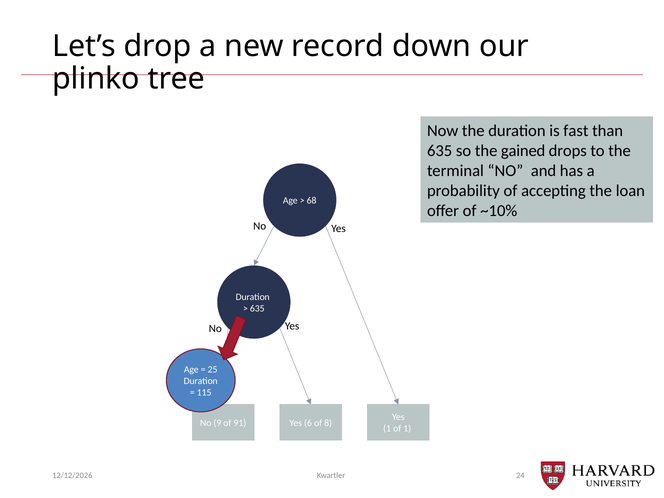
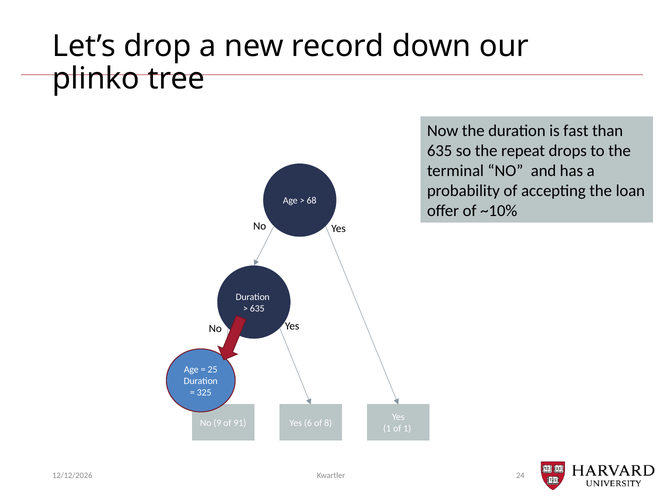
gained: gained -> repeat
115: 115 -> 325
